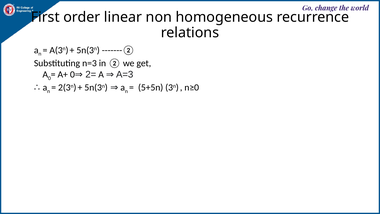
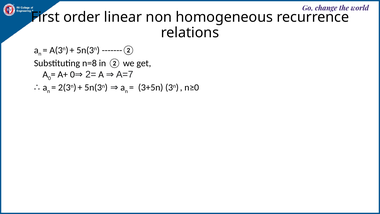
n=3: n=3 -> n=8
A=3: A=3 -> A=7
5+5n: 5+5n -> 3+5n
